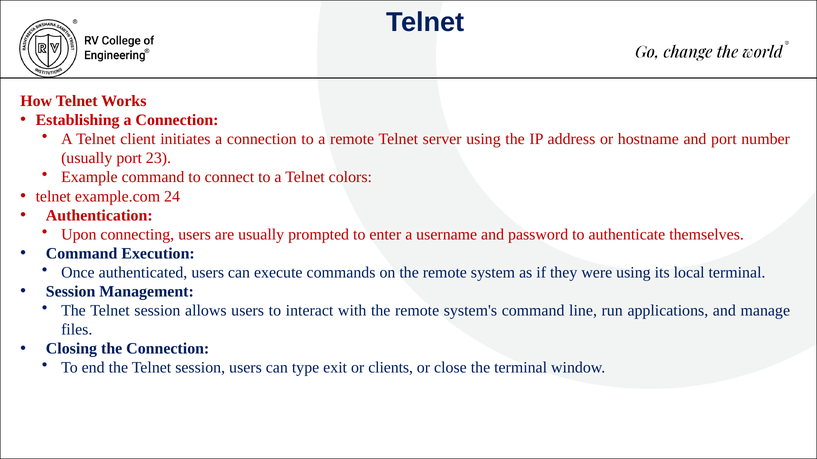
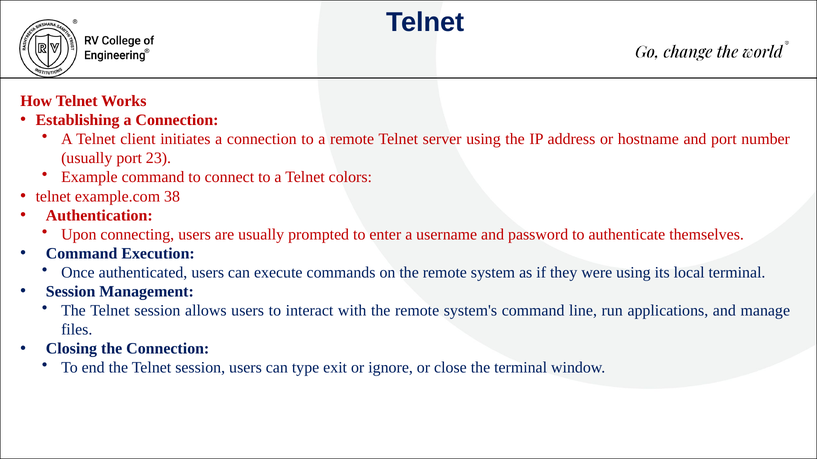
24: 24 -> 38
clients: clients -> ignore
